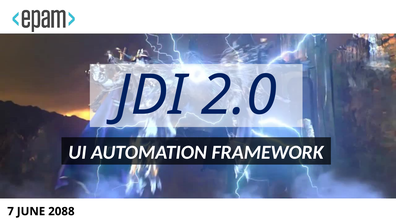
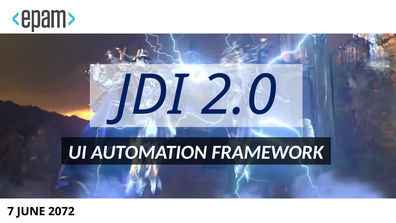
2088: 2088 -> 2072
